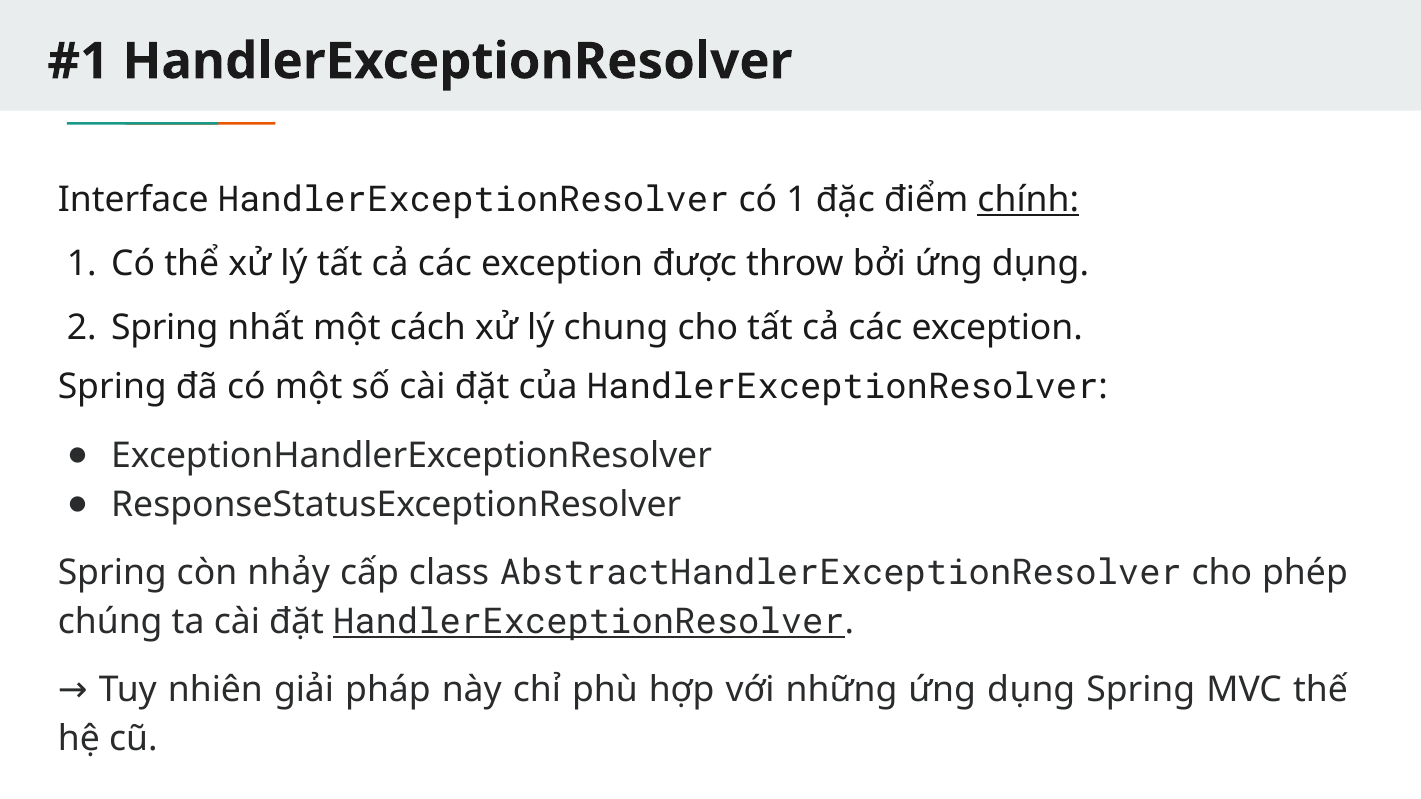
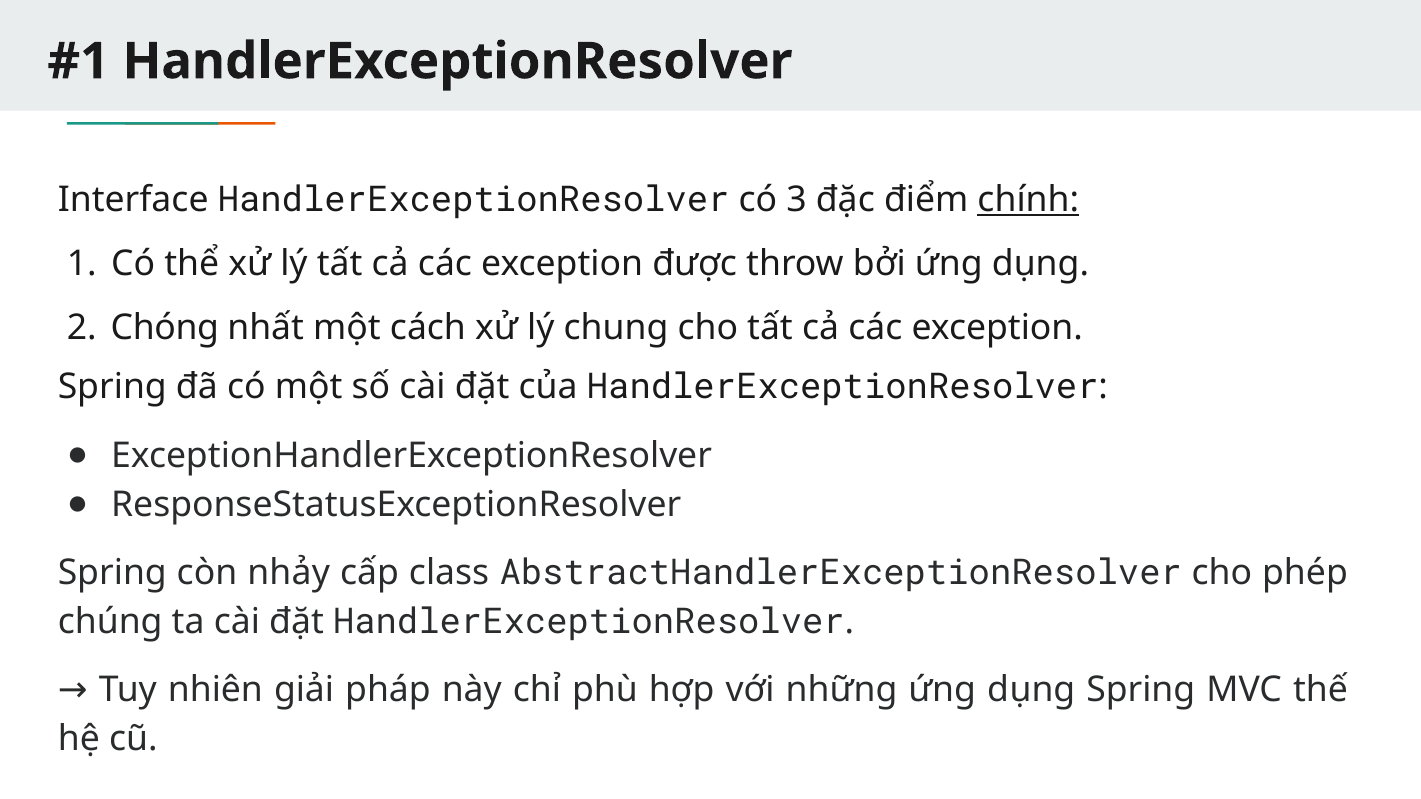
có 1: 1 -> 3
2 Spring: Spring -> Chóng
HandlerExceptionResolver at (589, 622) underline: present -> none
